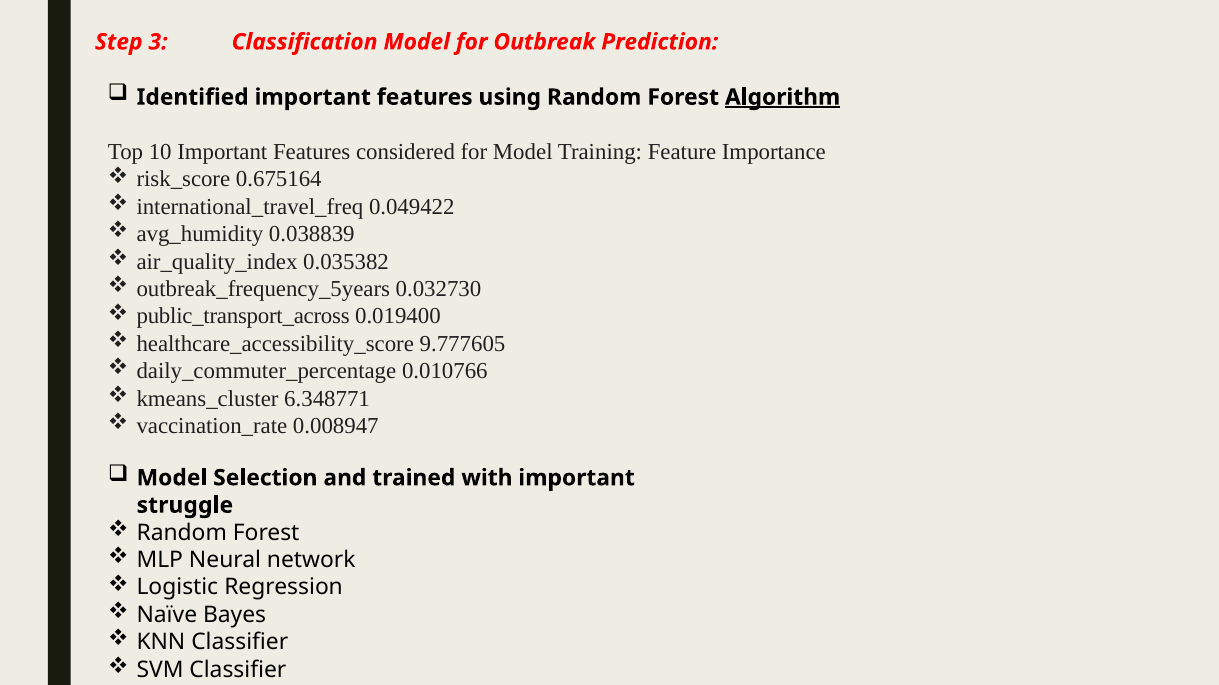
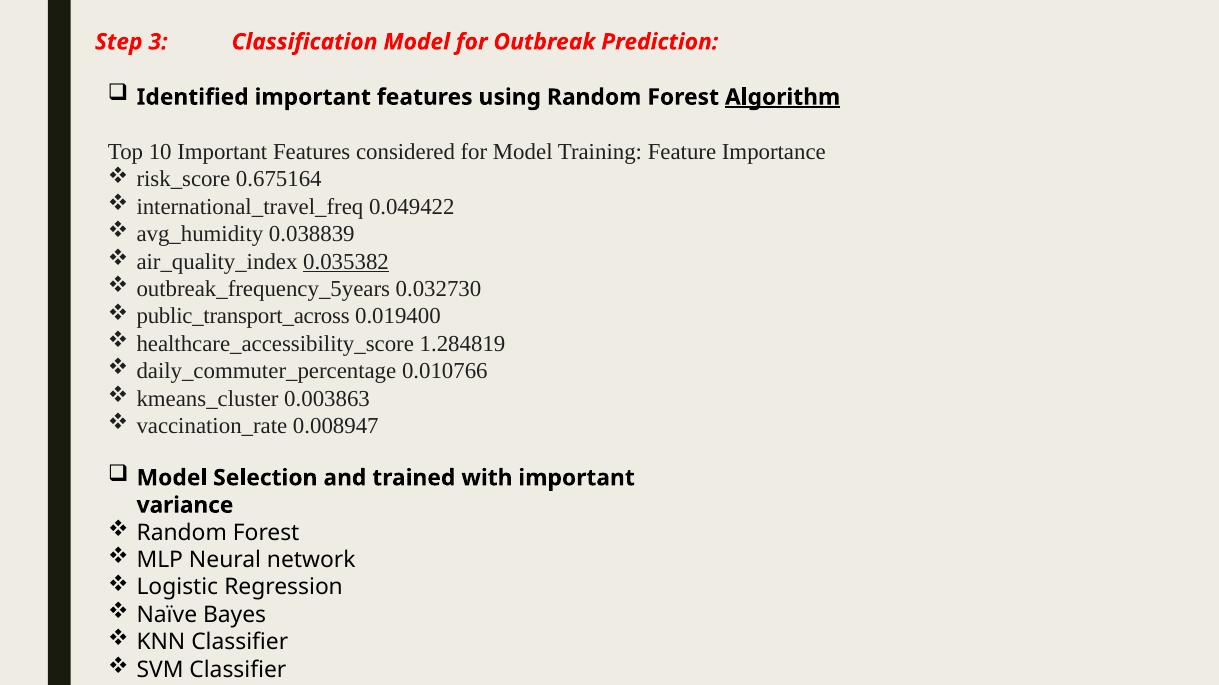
0.035382 underline: none -> present
9.777605: 9.777605 -> 1.284819
6.348771: 6.348771 -> 0.003863
struggle: struggle -> variance
